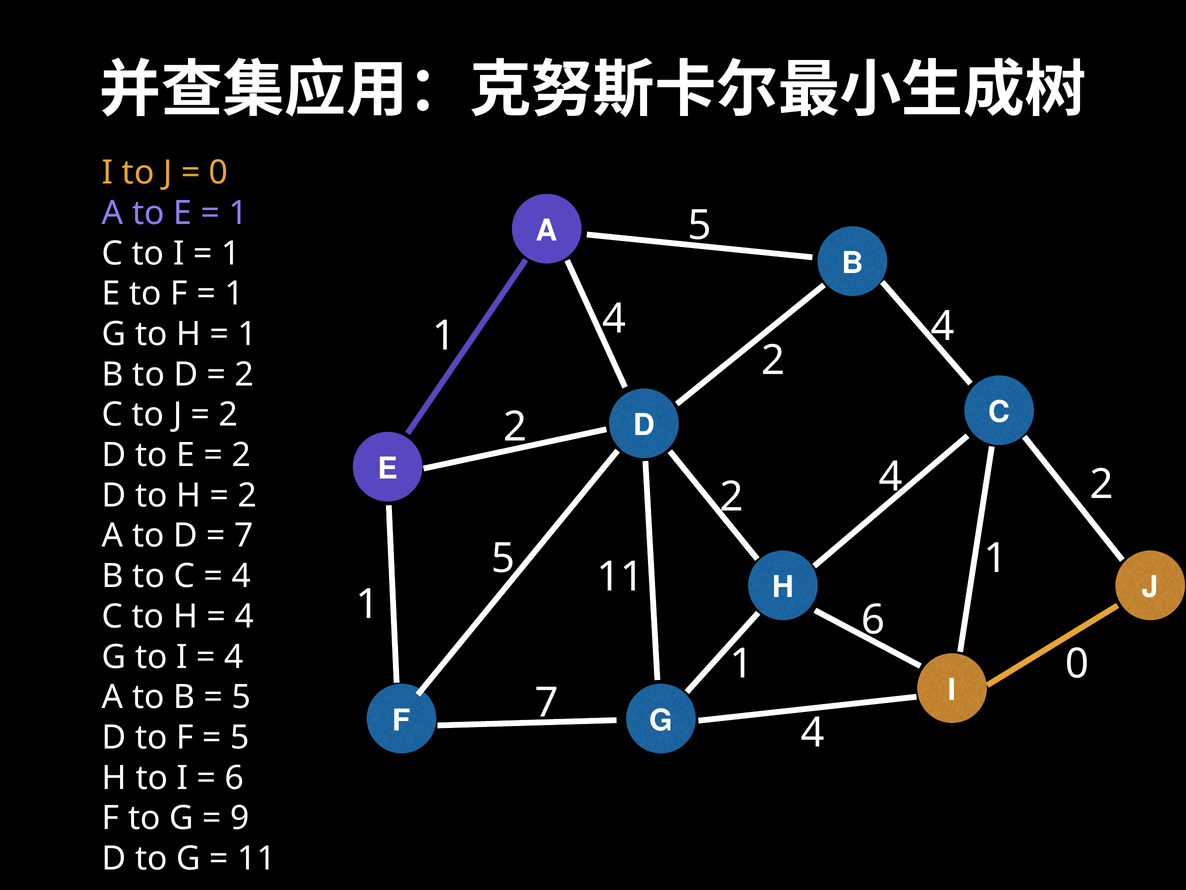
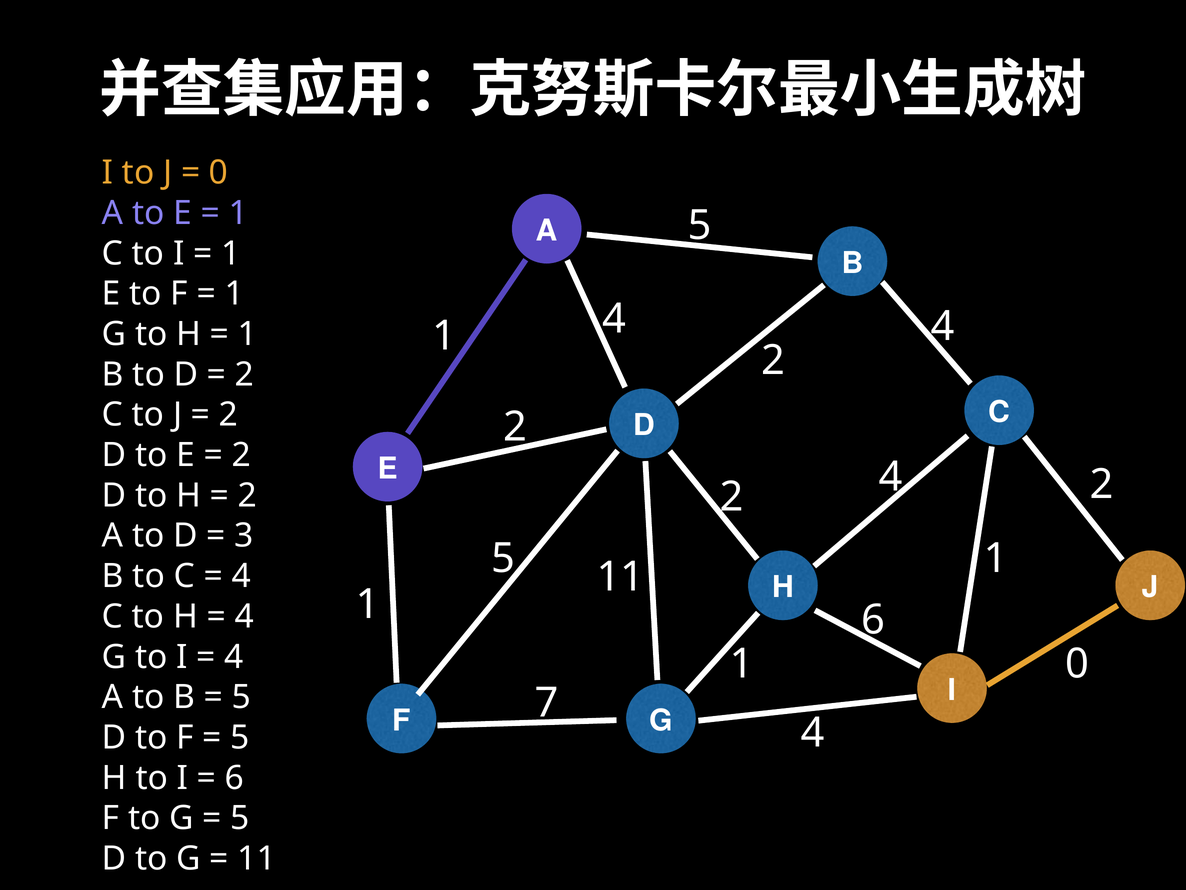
7 at (244, 536): 7 -> 3
9 at (240, 818): 9 -> 5
